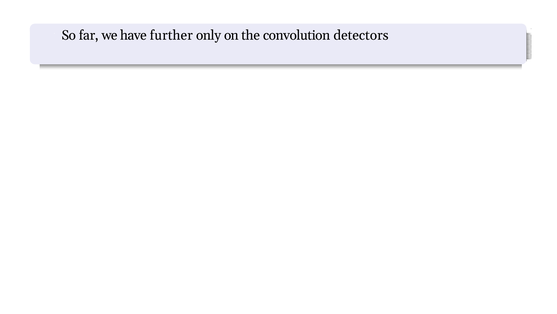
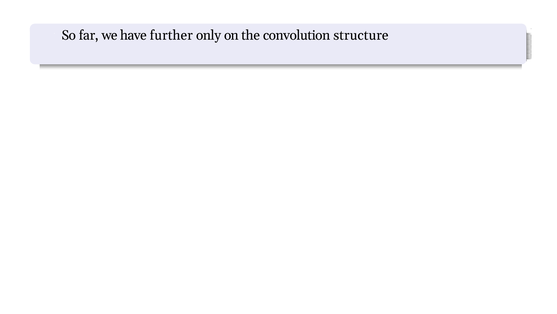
detectors: detectors -> structure
